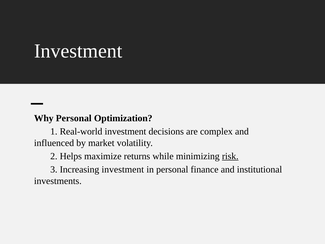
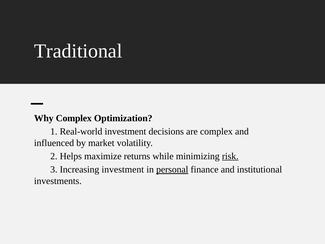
Investment at (78, 51): Investment -> Traditional
Why Personal: Personal -> Complex
personal at (172, 169) underline: none -> present
